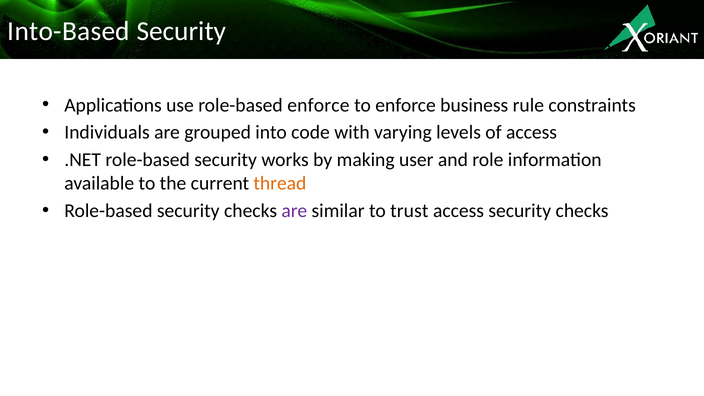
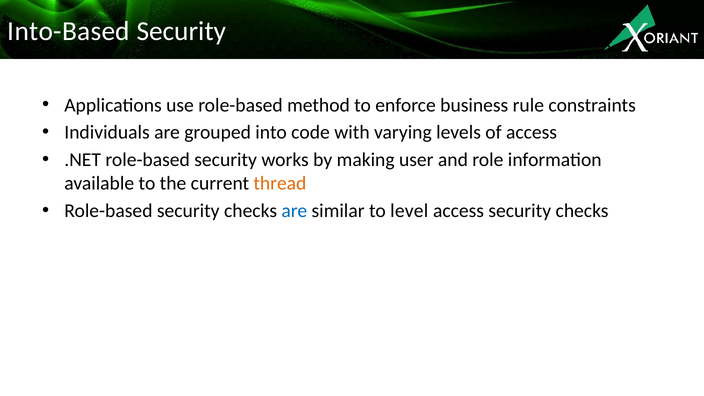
role-based enforce: enforce -> method
are at (294, 211) colour: purple -> blue
trust: trust -> level
